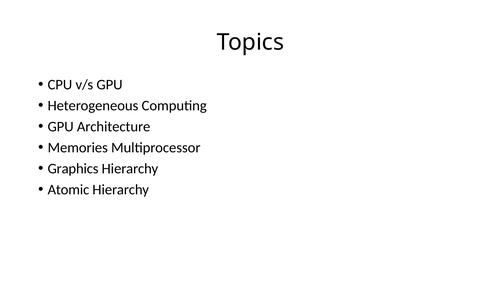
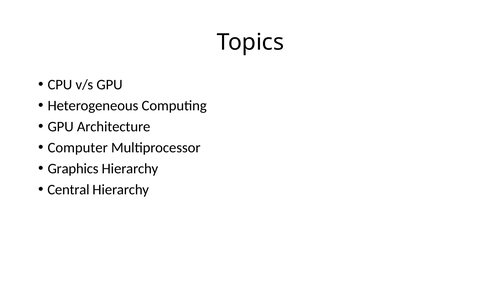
Memories: Memories -> Computer
Atomic: Atomic -> Central
